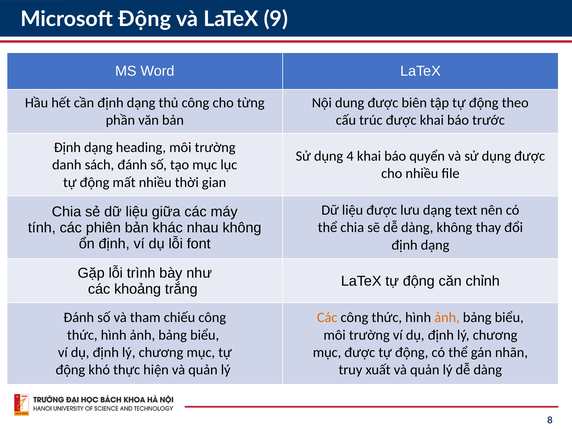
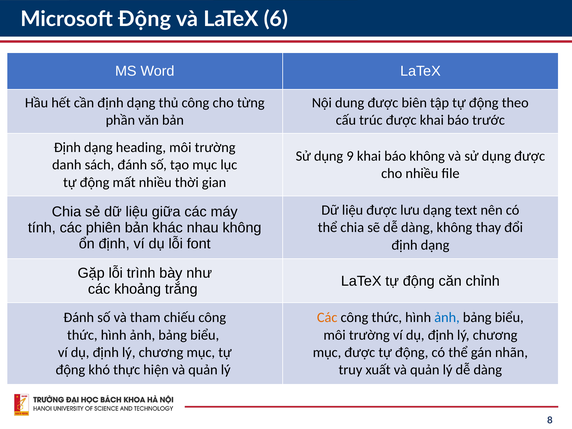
9: 9 -> 6
4: 4 -> 9
báo quyển: quyển -> không
ảnh at (447, 318) colour: orange -> blue
